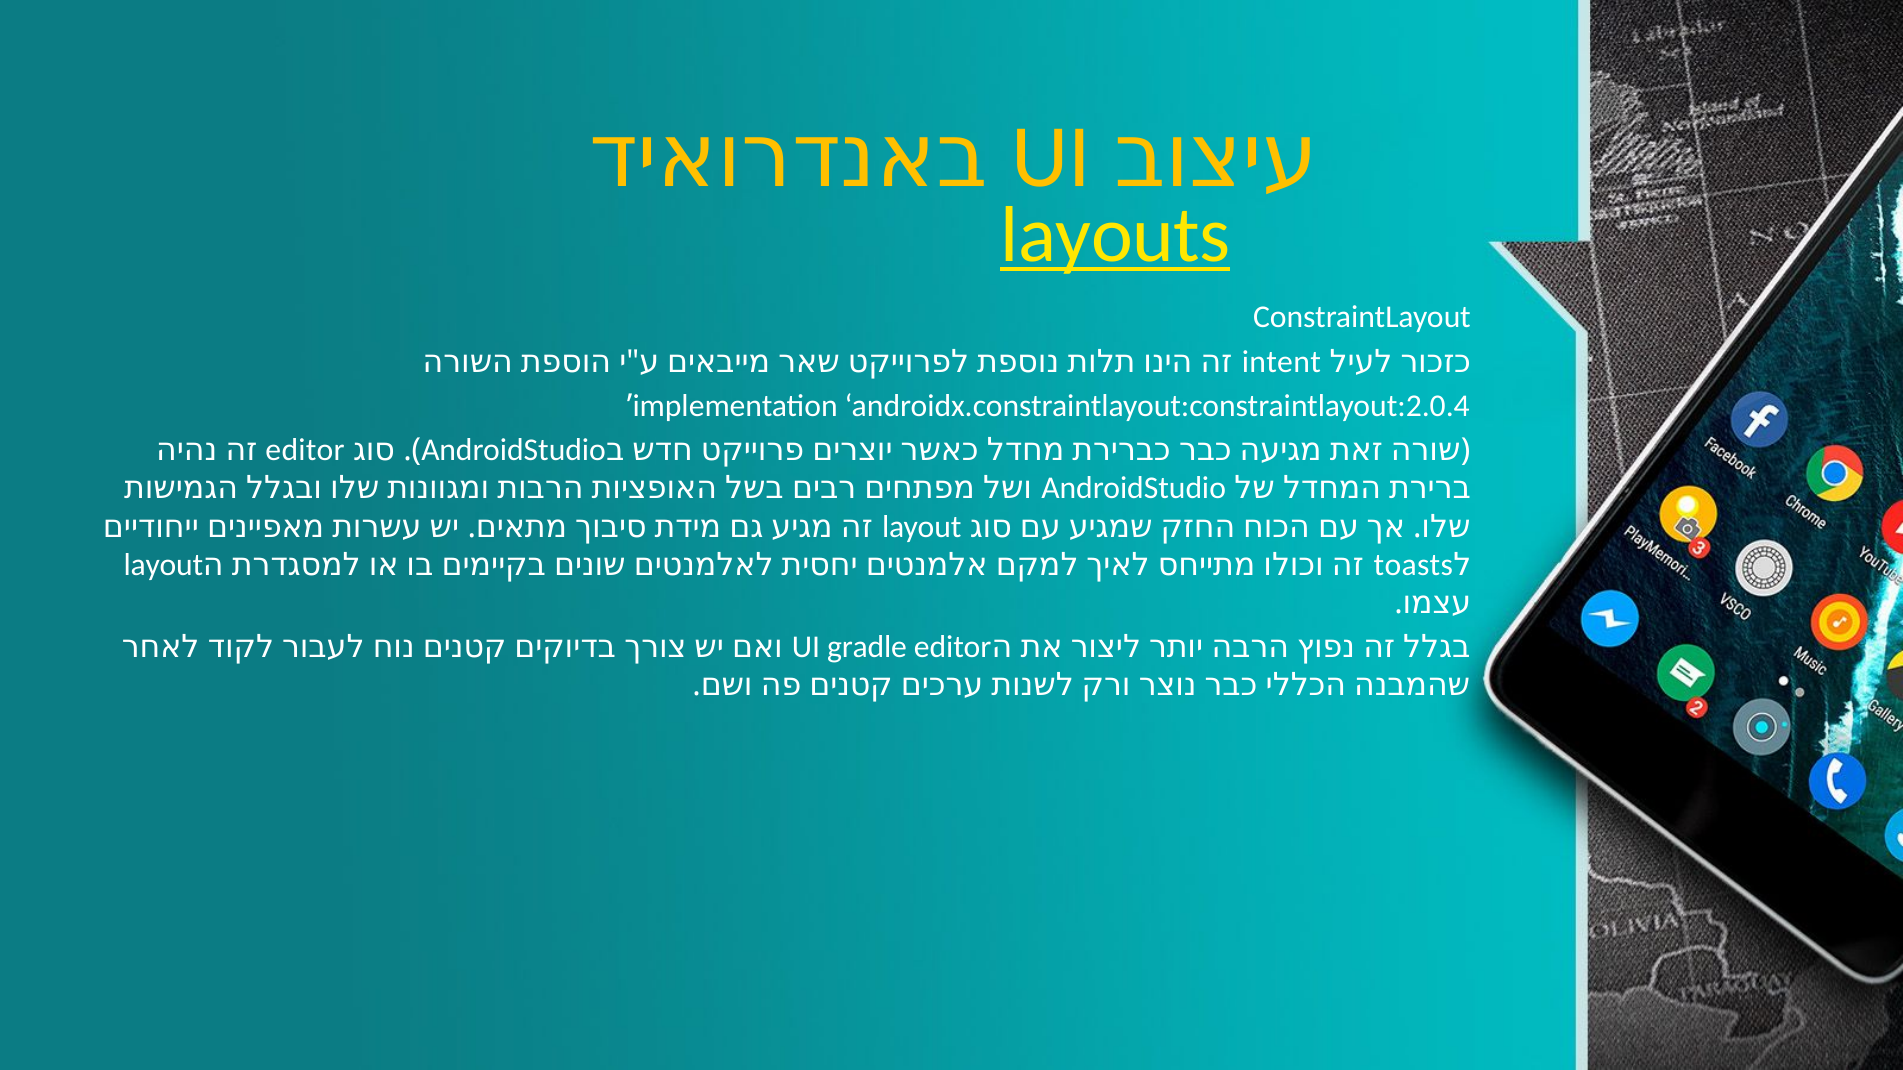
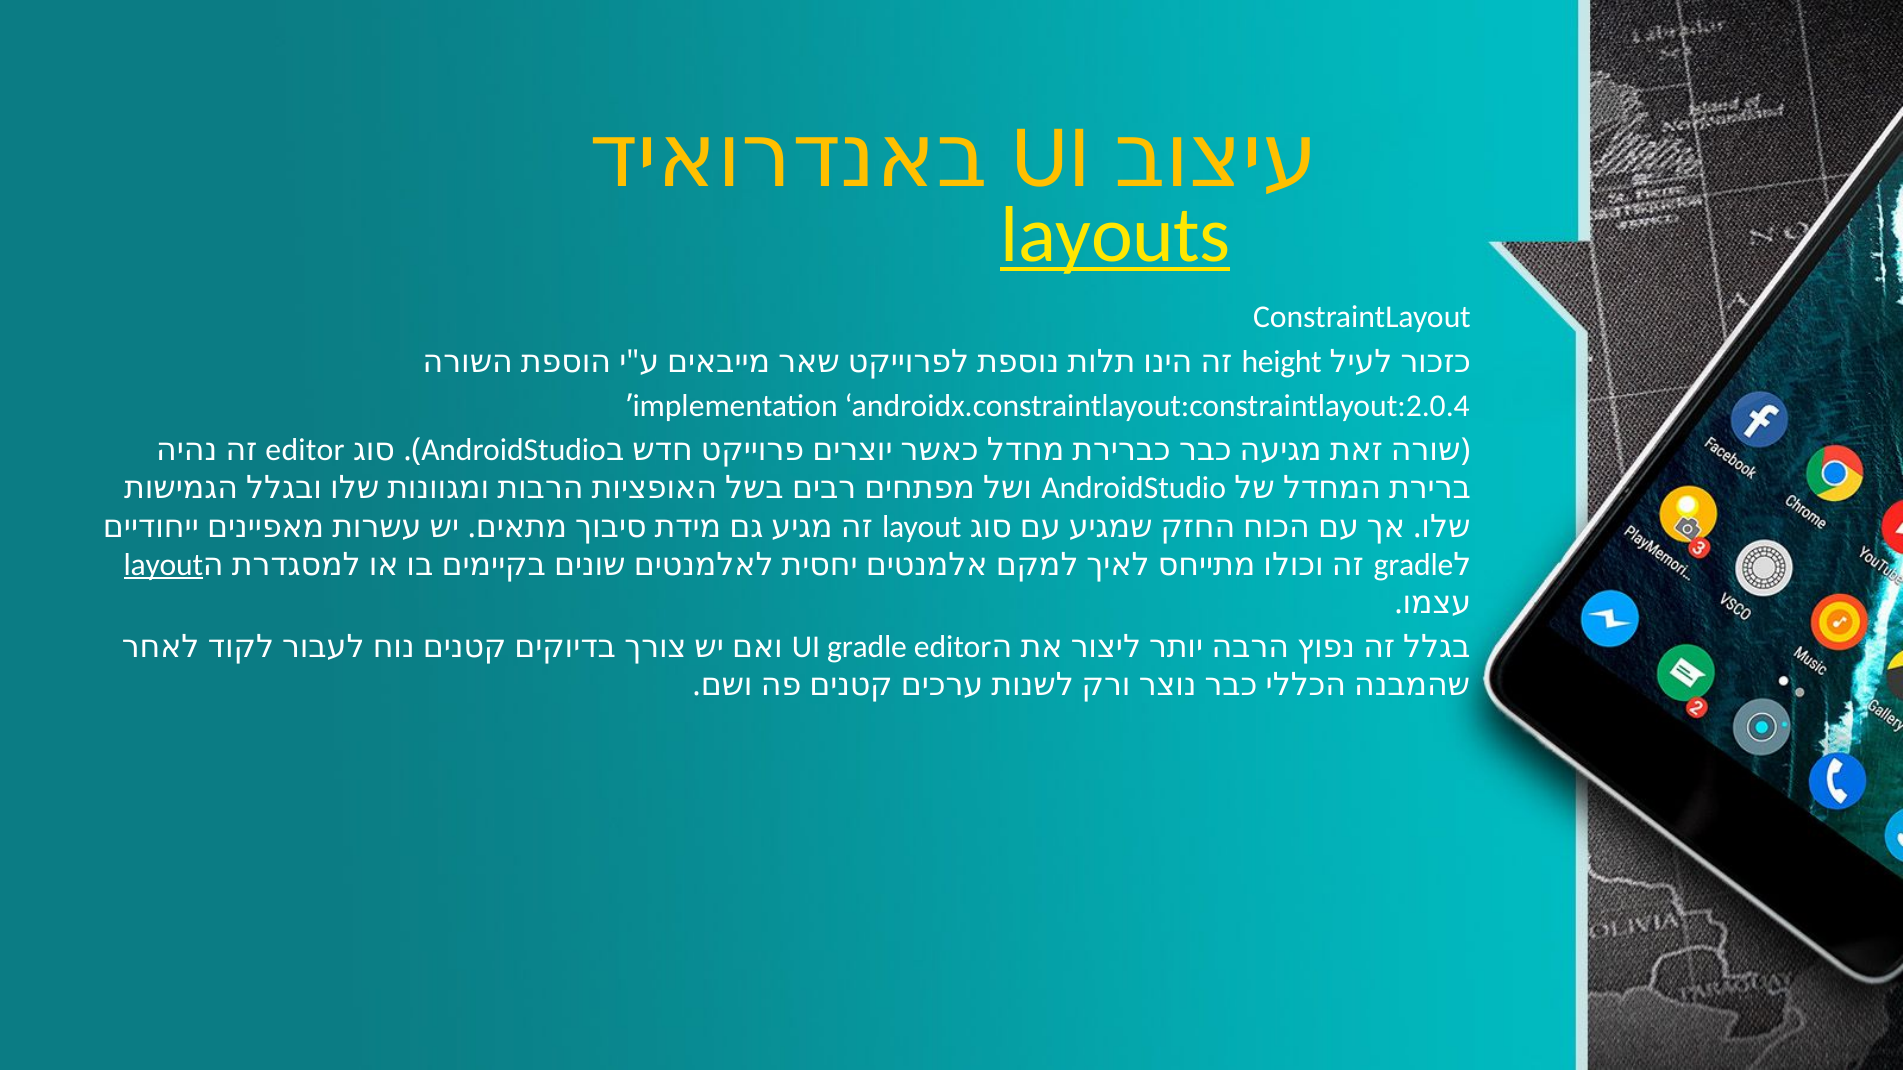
intent: intent -> height
layout at (163, 565) underline: none -> present
toasts at (1413, 565): toasts -> gradle
